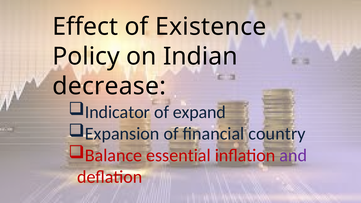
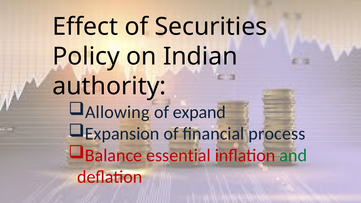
Existence: Existence -> Securities
decrease: decrease -> authority
Indicator: Indicator -> Allowing
country: country -> process
and colour: purple -> green
